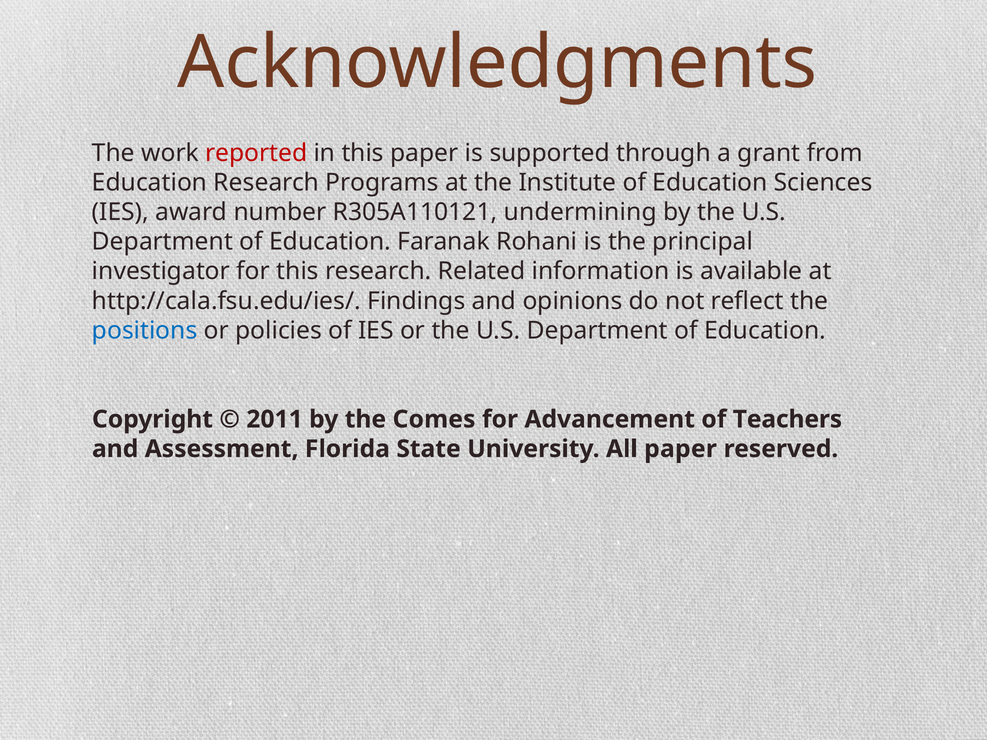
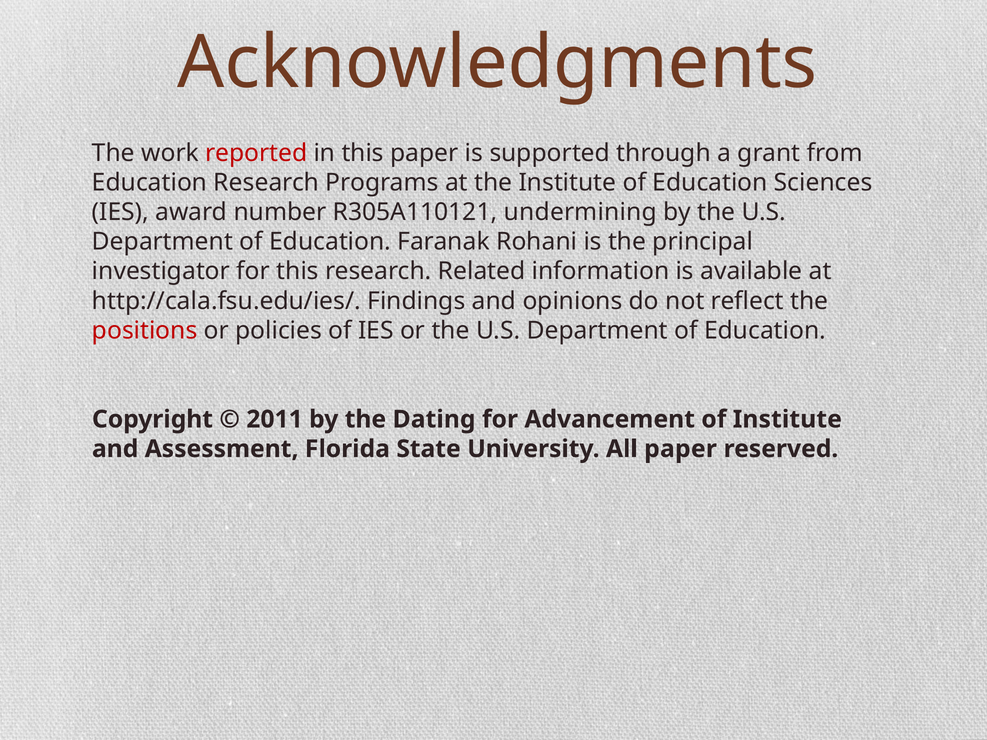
positions colour: blue -> red
Comes: Comes -> Dating
of Teachers: Teachers -> Institute
